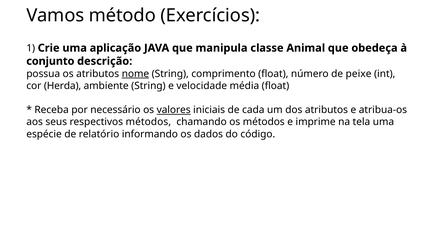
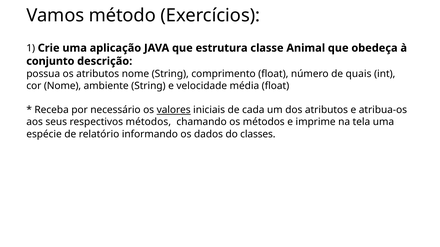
manipula: manipula -> estrutura
nome at (135, 74) underline: present -> none
peixe: peixe -> quais
cor Herda: Herda -> Nome
código: código -> classes
